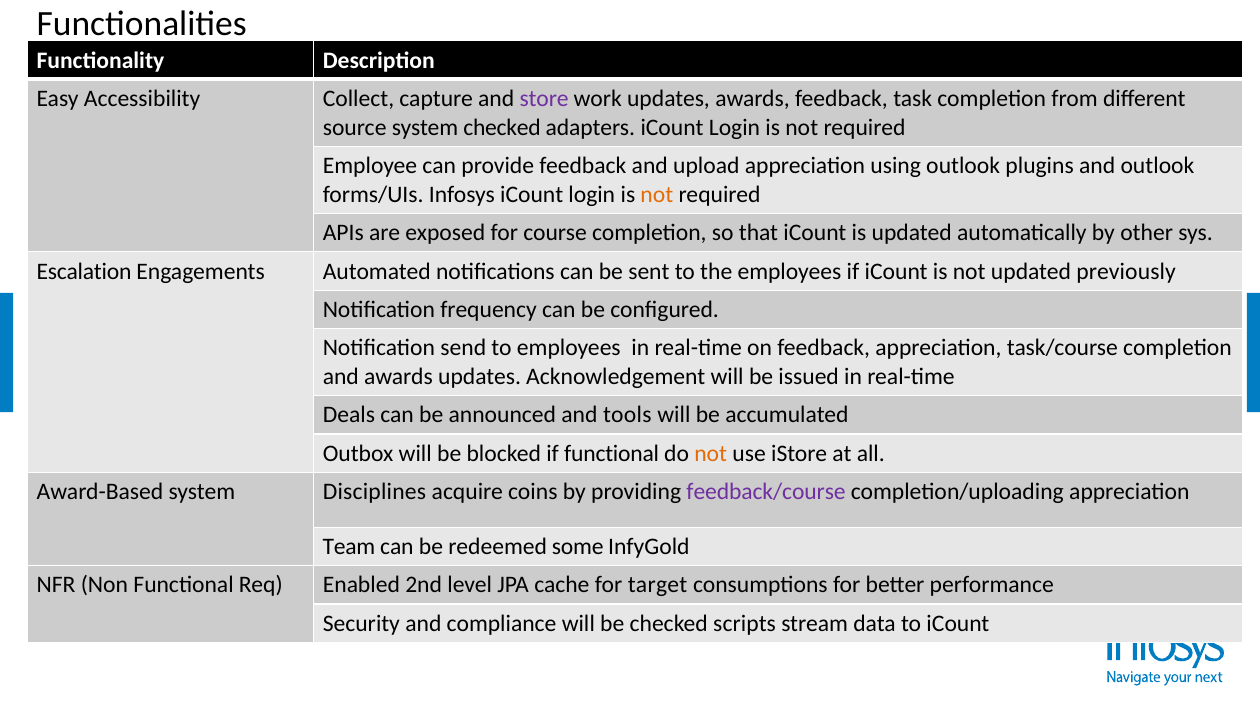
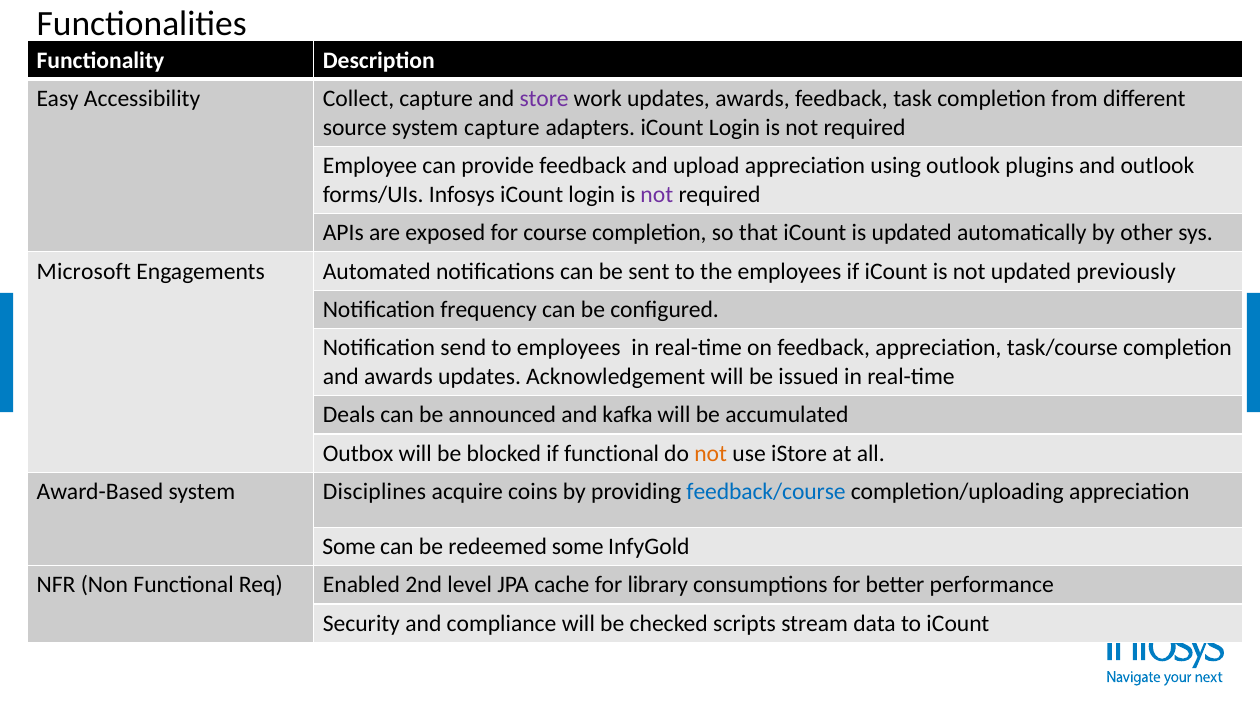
system checked: checked -> capture
not at (657, 195) colour: orange -> purple
Escalation: Escalation -> Microsoft
tools: tools -> kafka
feedback/course colour: purple -> blue
Team at (349, 547): Team -> Some
target: target -> library
